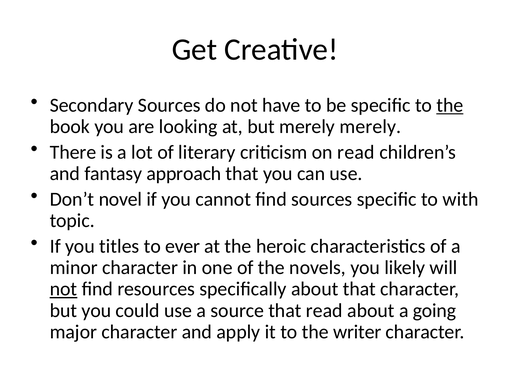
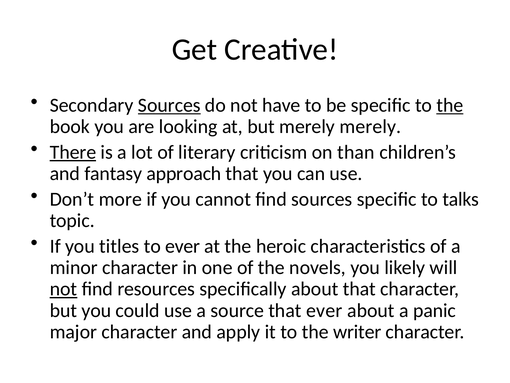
Sources at (169, 105) underline: none -> present
There underline: none -> present
on read: read -> than
novel: novel -> more
with: with -> talks
that read: read -> ever
going: going -> panic
